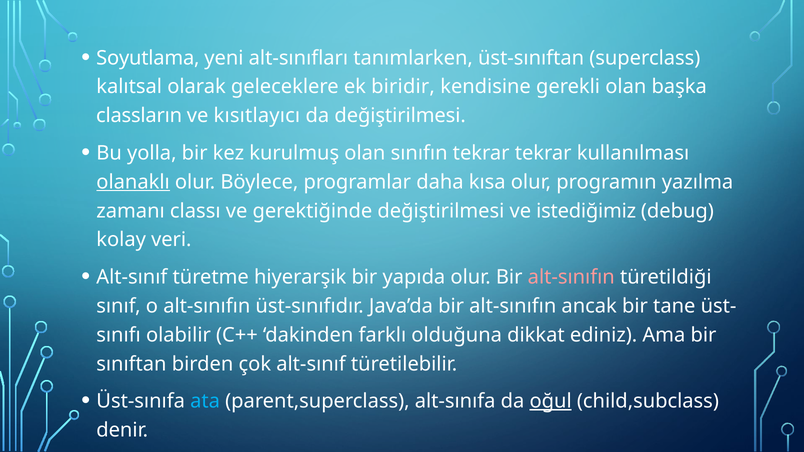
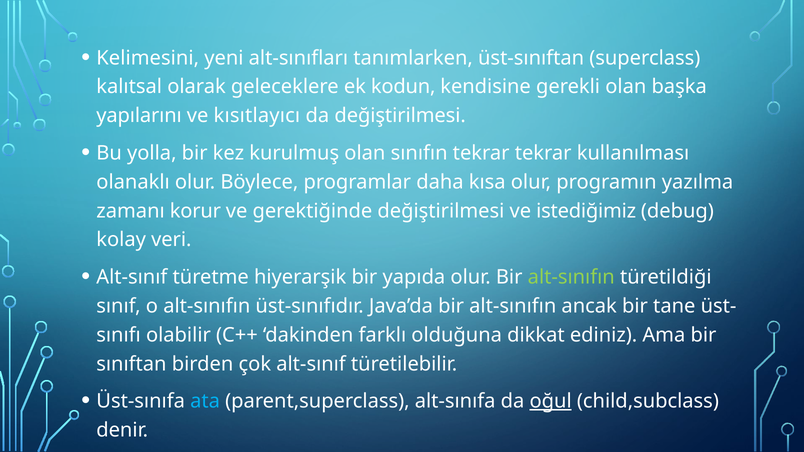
Soyutlama: Soyutlama -> Kelimesini
biridir: biridir -> kodun
classların: classların -> yapılarını
olanaklı underline: present -> none
classı: classı -> korur
alt-sınıfın at (571, 277) colour: pink -> light green
